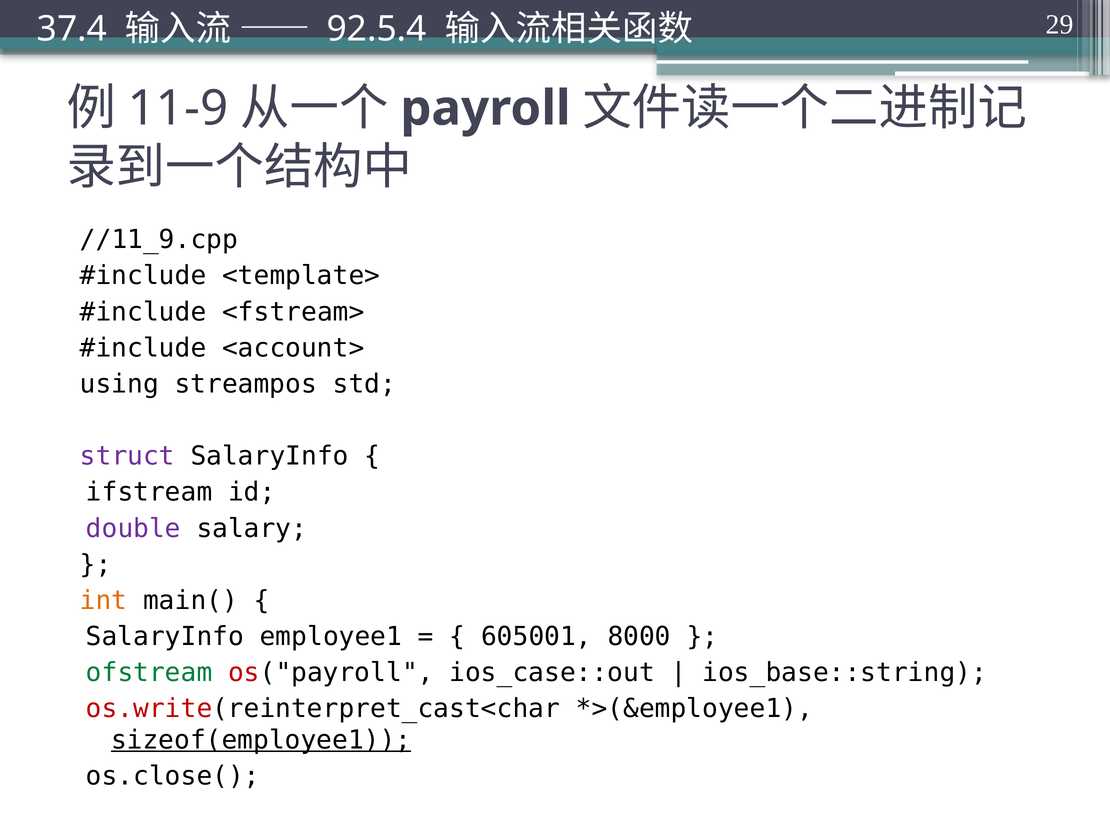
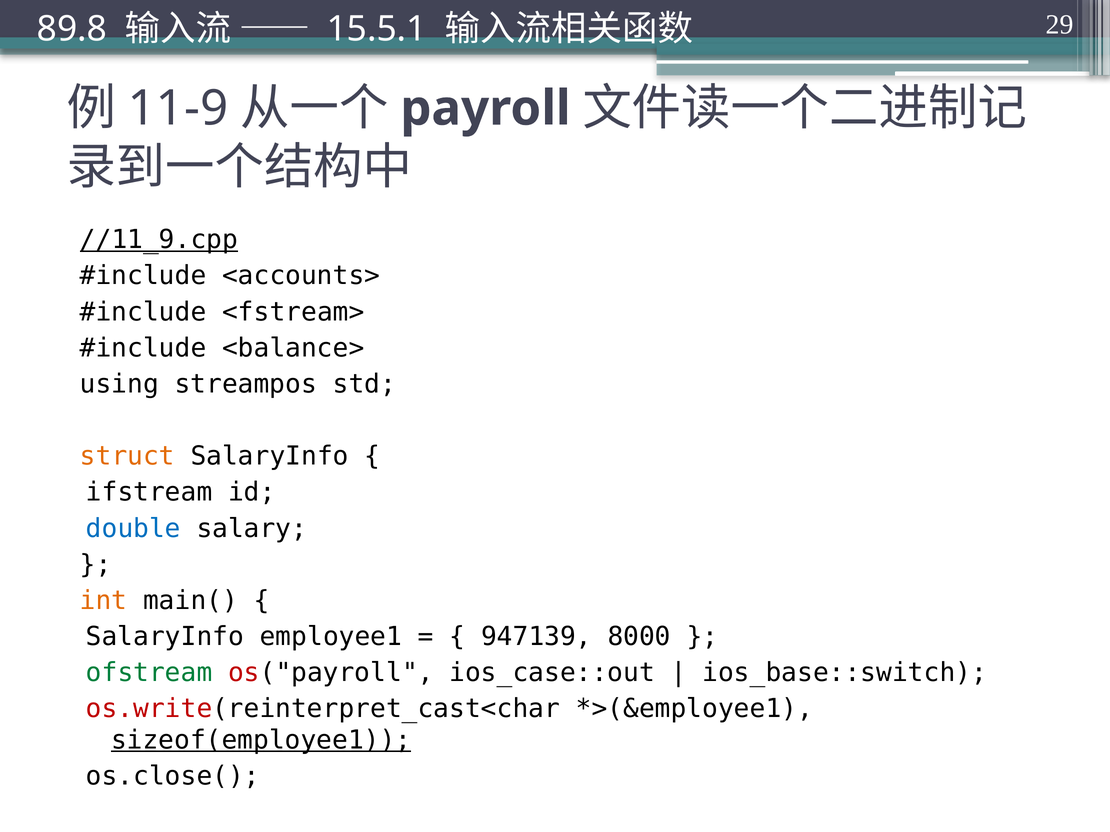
37.4: 37.4 -> 89.8
92.5.4: 92.5.4 -> 15.5.1
//11_9.cpp underline: none -> present
<template>: <template> -> <accounts>
<account>: <account> -> <balance>
struct colour: purple -> orange
double colour: purple -> blue
605001: 605001 -> 947139
ios_base::string: ios_base::string -> ios_base::switch
